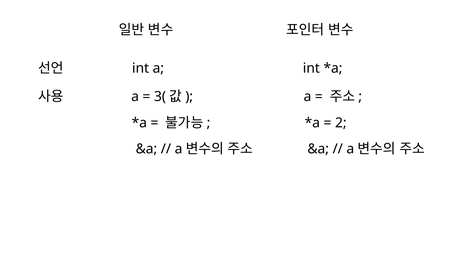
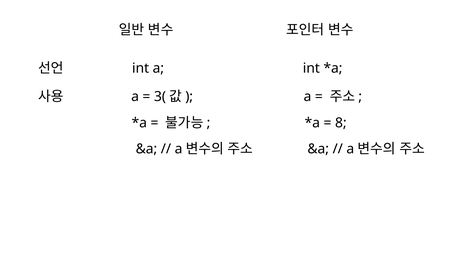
2: 2 -> 8
